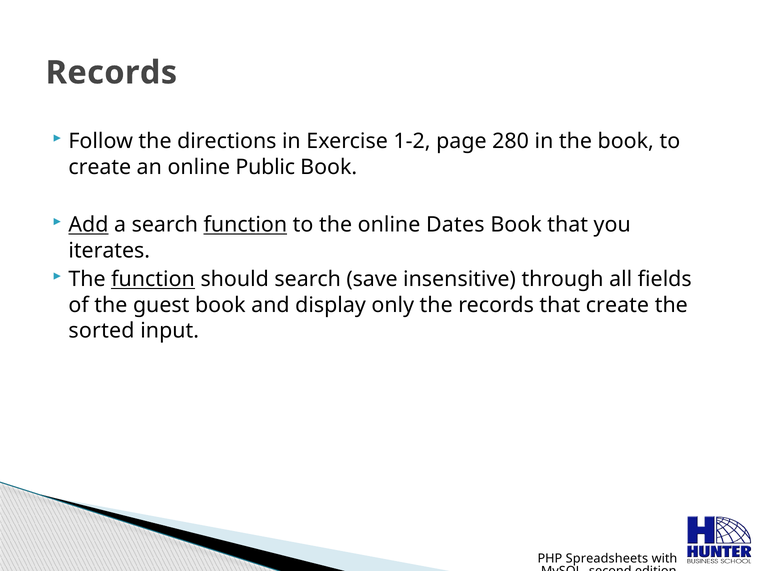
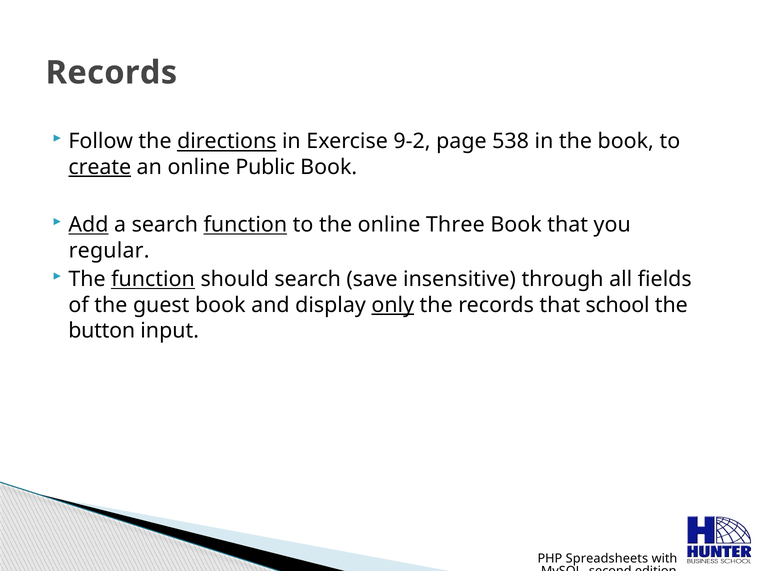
directions underline: none -> present
1-2: 1-2 -> 9-2
280: 280 -> 538
create at (100, 167) underline: none -> present
Dates: Dates -> Three
iterates: iterates -> regular
only underline: none -> present
that create: create -> school
sorted: sorted -> button
